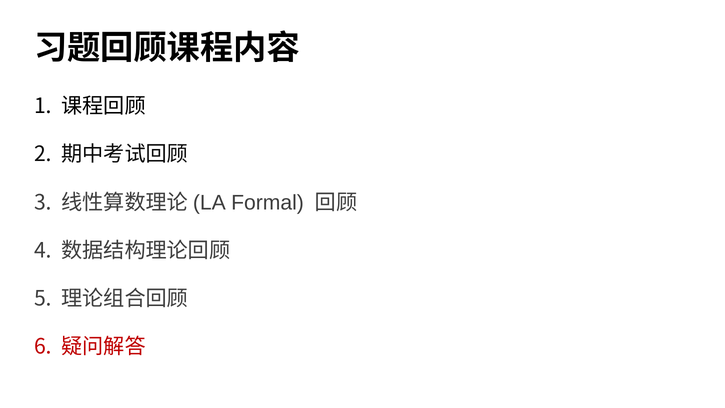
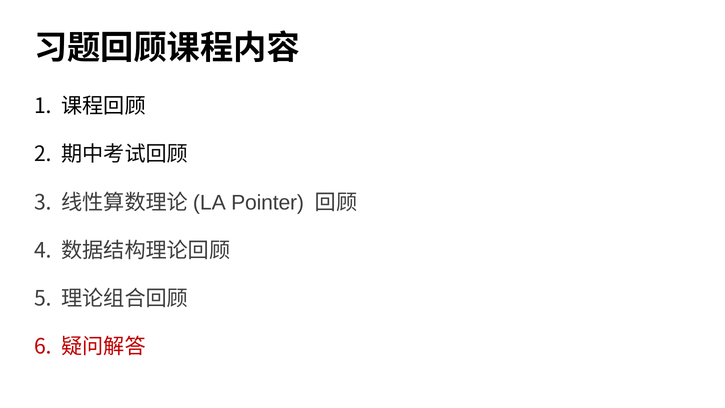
Formal: Formal -> Pointer
